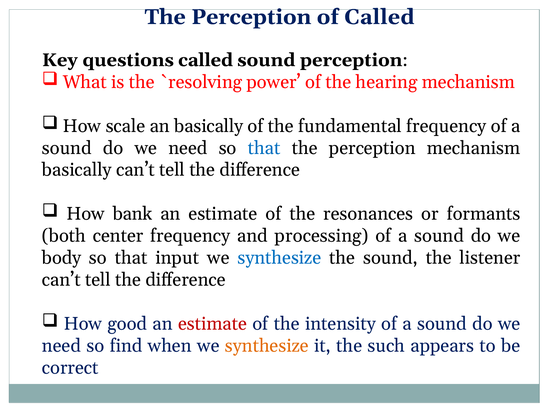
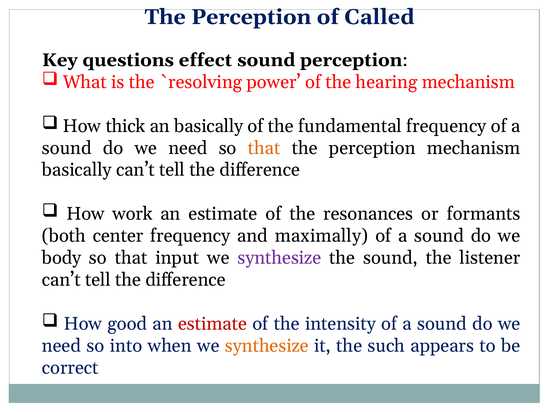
questions called: called -> effect
scale: scale -> thick
that at (264, 148) colour: blue -> orange
bank: bank -> work
processing: processing -> maximally
synthesize at (279, 258) colour: blue -> purple
find: find -> into
